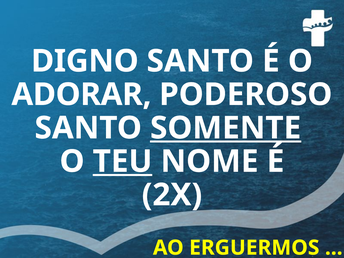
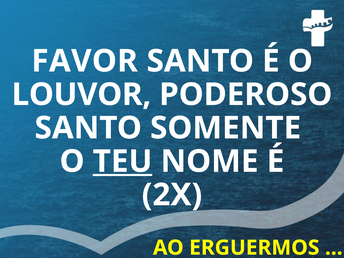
DIGNO: DIGNO -> FAVOR
ADORAR: ADORAR -> LOUVOR
SOMENTE underline: present -> none
